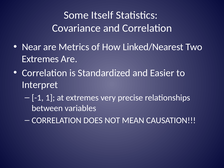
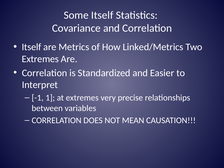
Near at (32, 47): Near -> Itself
Linked/Nearest: Linked/Nearest -> Linked/Metrics
